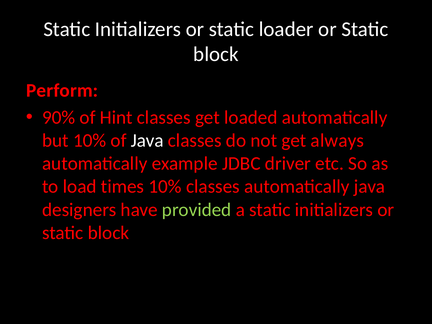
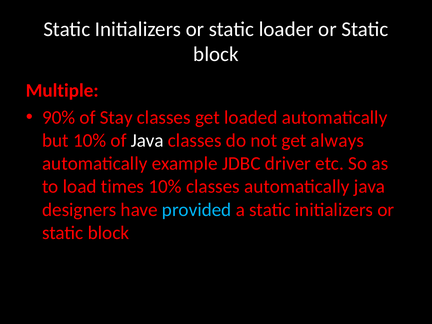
Perform: Perform -> Multiple
Hint: Hint -> Stay
provided colour: light green -> light blue
